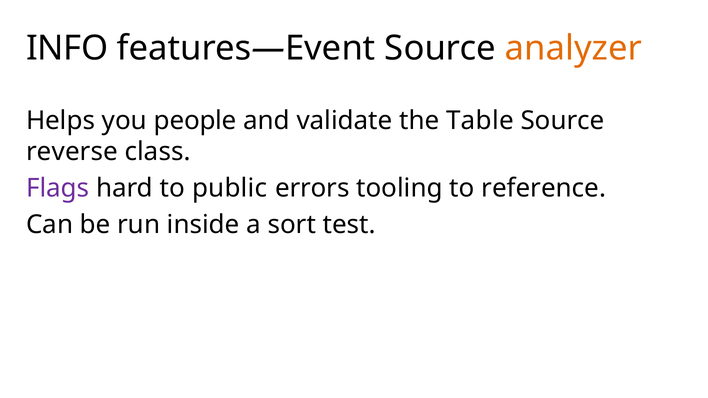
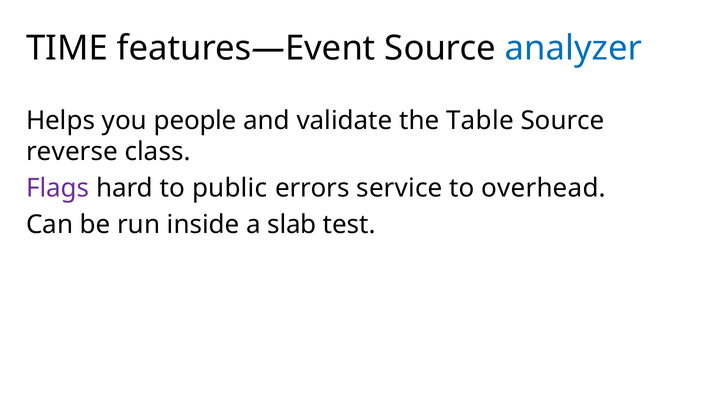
INFO: INFO -> TIME
analyzer colour: orange -> blue
tooling: tooling -> service
reference: reference -> overhead
sort: sort -> slab
